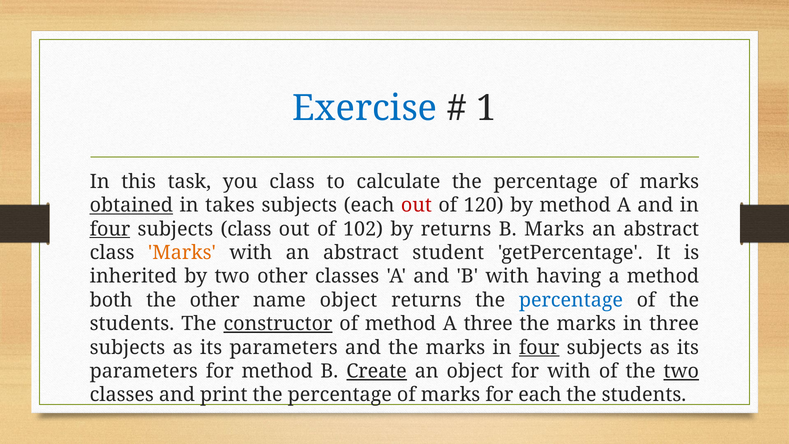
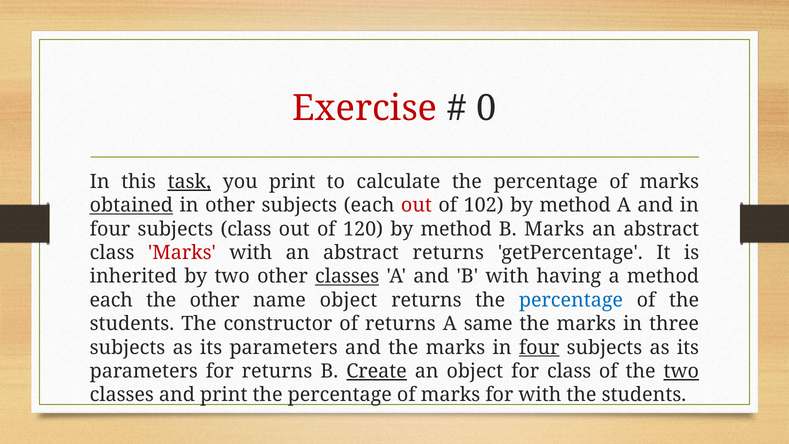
Exercise colour: blue -> red
1: 1 -> 0
task underline: none -> present
you class: class -> print
in takes: takes -> other
120: 120 -> 102
four at (110, 229) underline: present -> none
102: 102 -> 120
returns at (456, 229): returns -> method
Marks at (182, 253) colour: orange -> red
abstract student: student -> returns
classes at (347, 276) underline: none -> present
both at (111, 300): both -> each
constructor underline: present -> none
of method: method -> returns
A three: three -> same
for method: method -> returns
for with: with -> class
for each: each -> with
